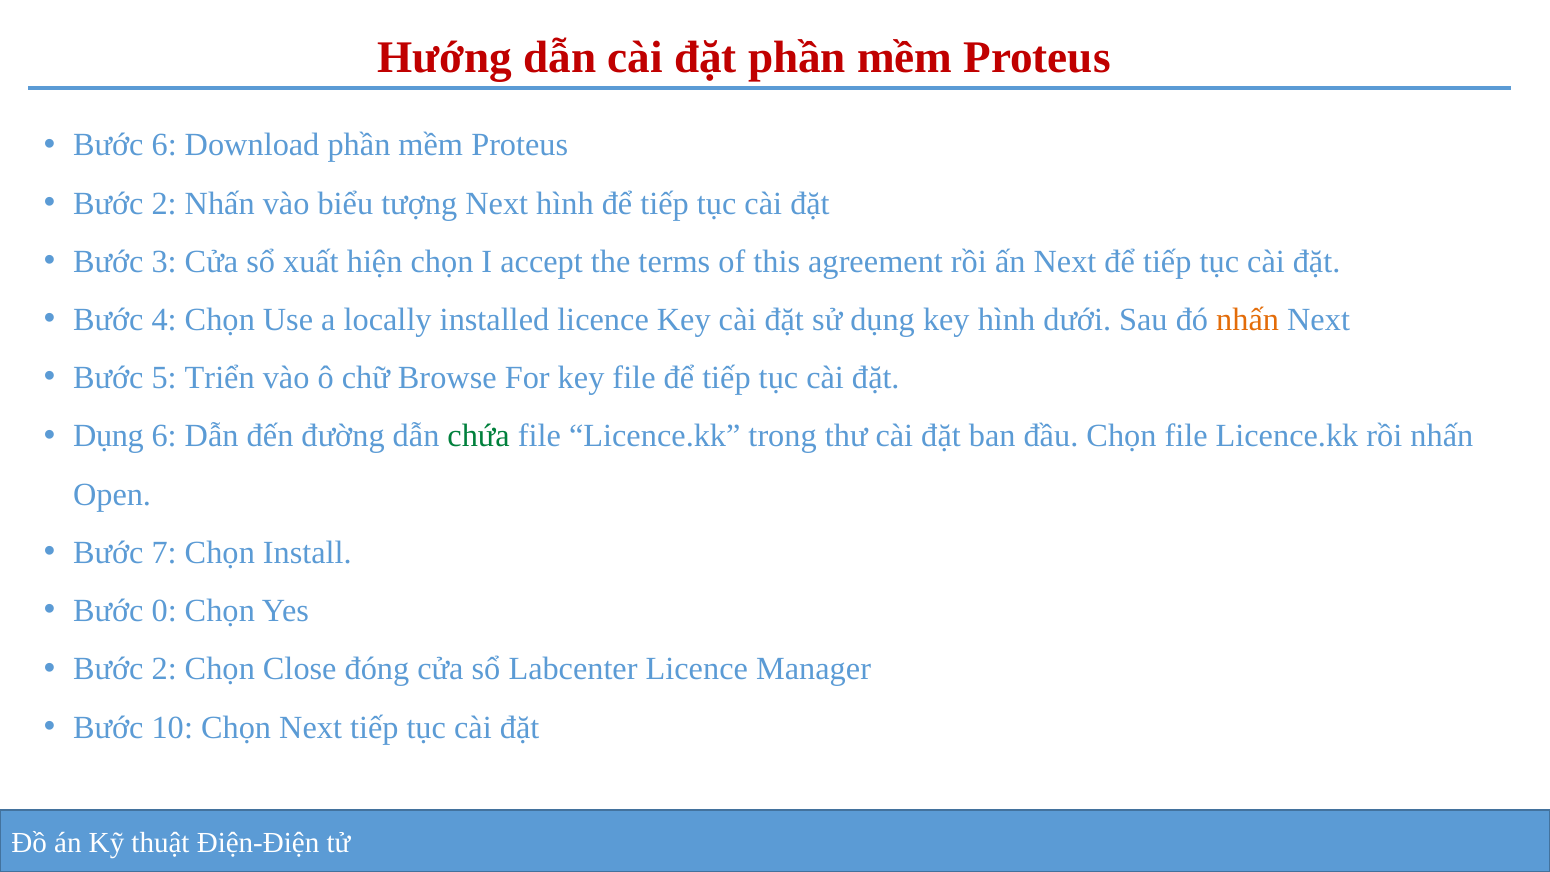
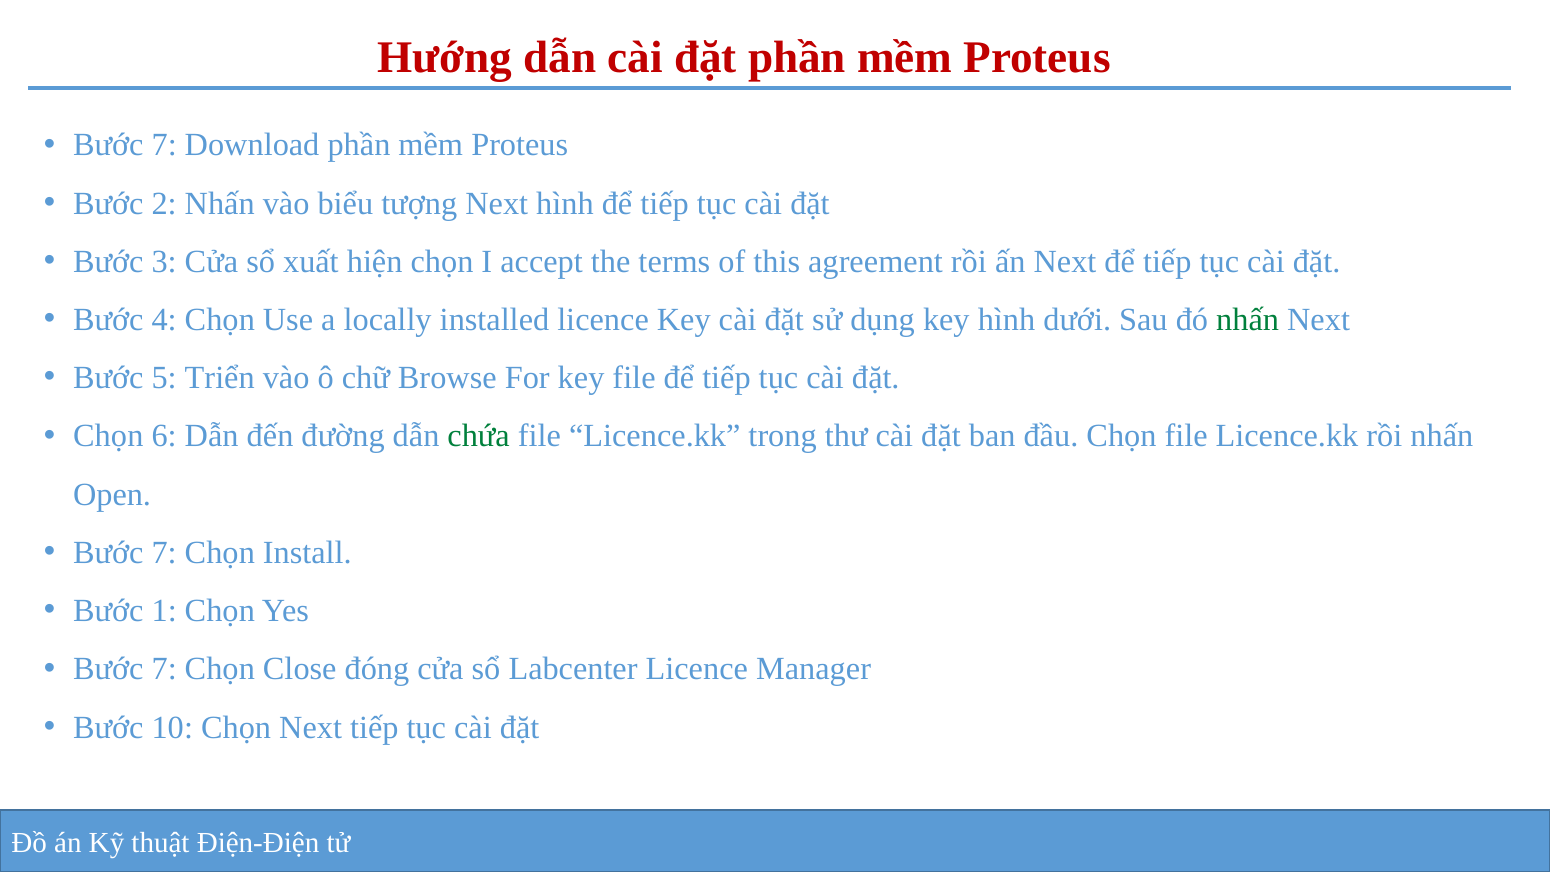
6 at (164, 145): 6 -> 7
nhấn at (1248, 320) colour: orange -> green
Dụng at (108, 436): Dụng -> Chọn
0: 0 -> 1
2 at (164, 669): 2 -> 7
